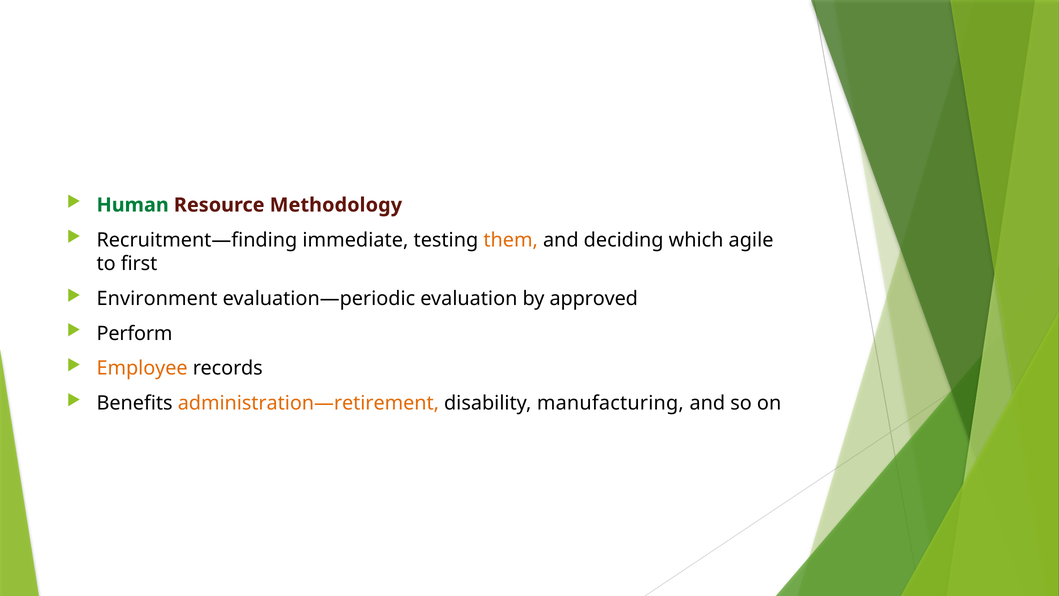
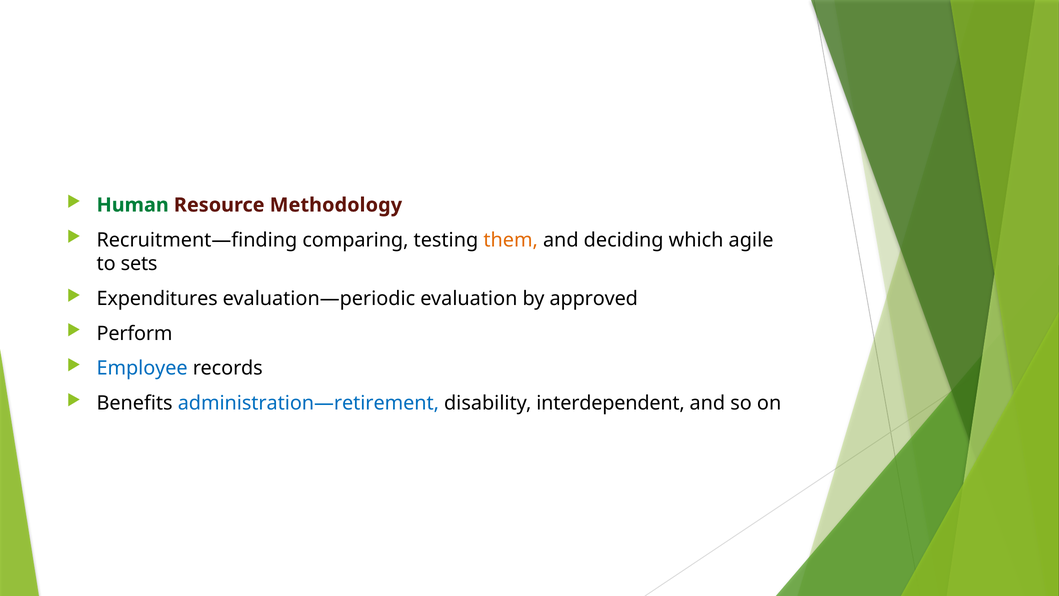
immediate: immediate -> comparing
first: first -> sets
Environment: Environment -> Expenditures
Employee colour: orange -> blue
administration—retirement colour: orange -> blue
manufacturing: manufacturing -> interdependent
